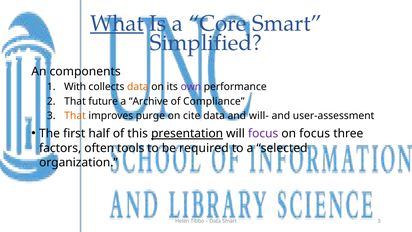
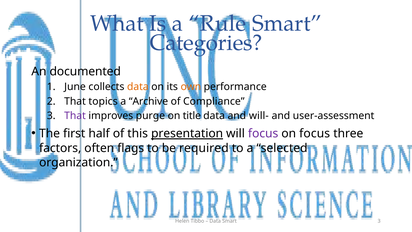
What underline: present -> none
Core: Core -> Rule
Simplified: Simplified -> Categories
components: components -> documented
With: With -> June
own colour: purple -> orange
future: future -> topics
That at (75, 116) colour: orange -> purple
cite: cite -> title
tools: tools -> flags
